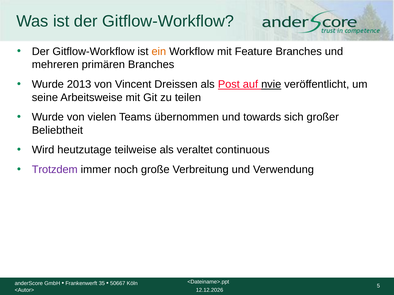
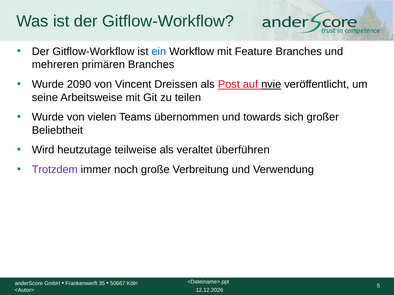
ein colour: orange -> blue
2013: 2013 -> 2090
continuous: continuous -> überführen
